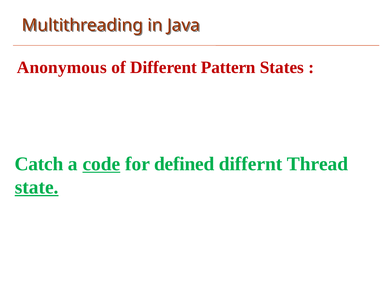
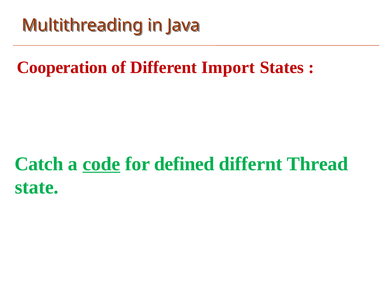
Anonymous: Anonymous -> Cooperation
Pattern: Pattern -> Import
state underline: present -> none
